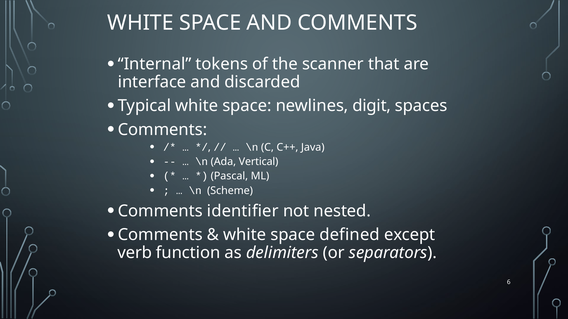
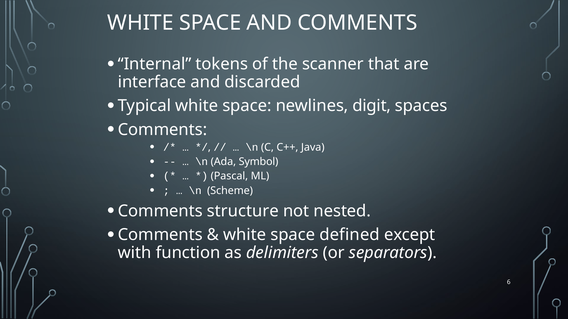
Vertical: Vertical -> Symbol
identifier: identifier -> structure
verb: verb -> with
